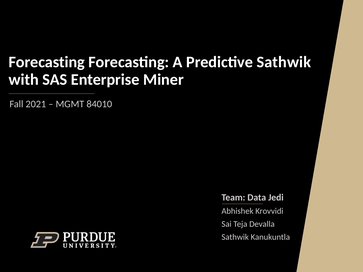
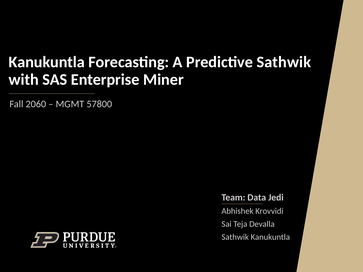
Forecasting at (47, 62): Forecasting -> Kanukuntla
2021: 2021 -> 2060
84010: 84010 -> 57800
